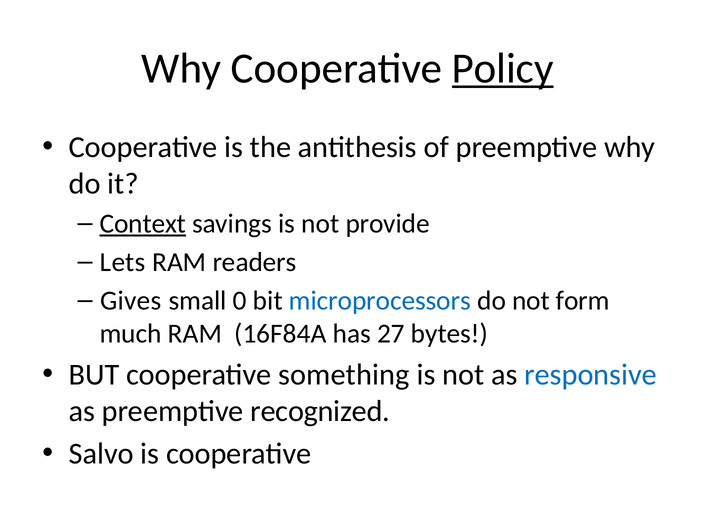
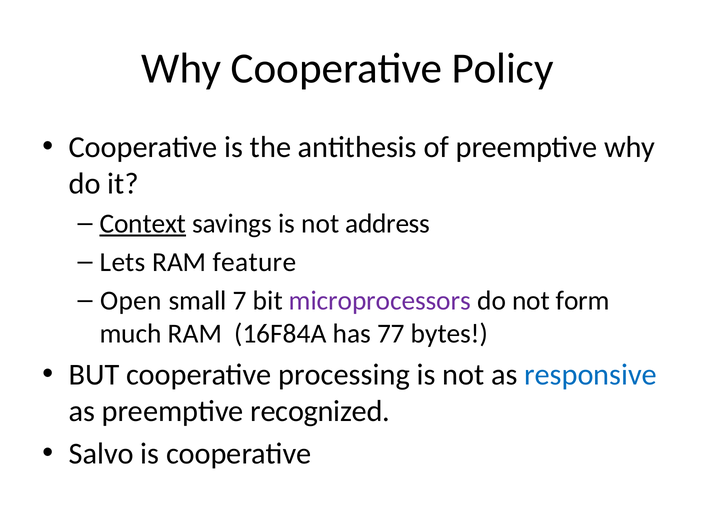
Policy underline: present -> none
provide: provide -> address
readers: readers -> feature
Gives: Gives -> Open
0: 0 -> 7
microprocessors colour: blue -> purple
27: 27 -> 77
something: something -> processing
